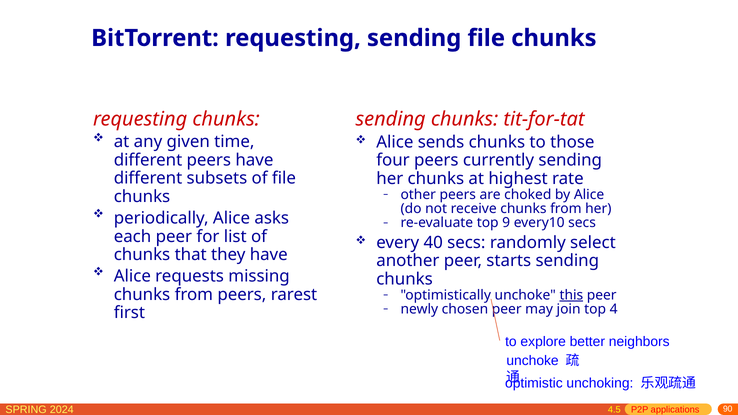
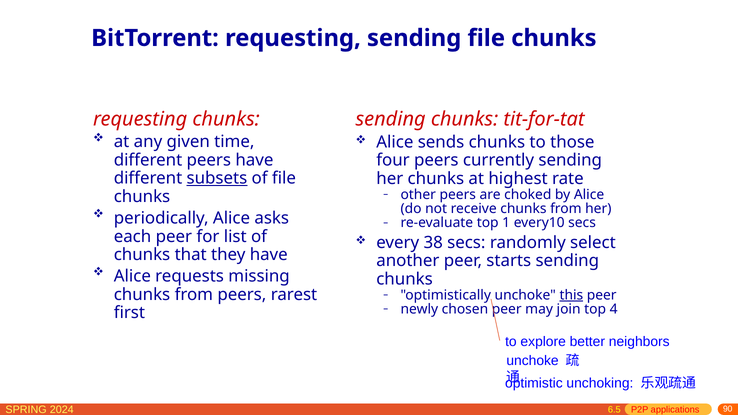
subsets underline: none -> present
9: 9 -> 1
40: 40 -> 38
4.5: 4.5 -> 6.5
